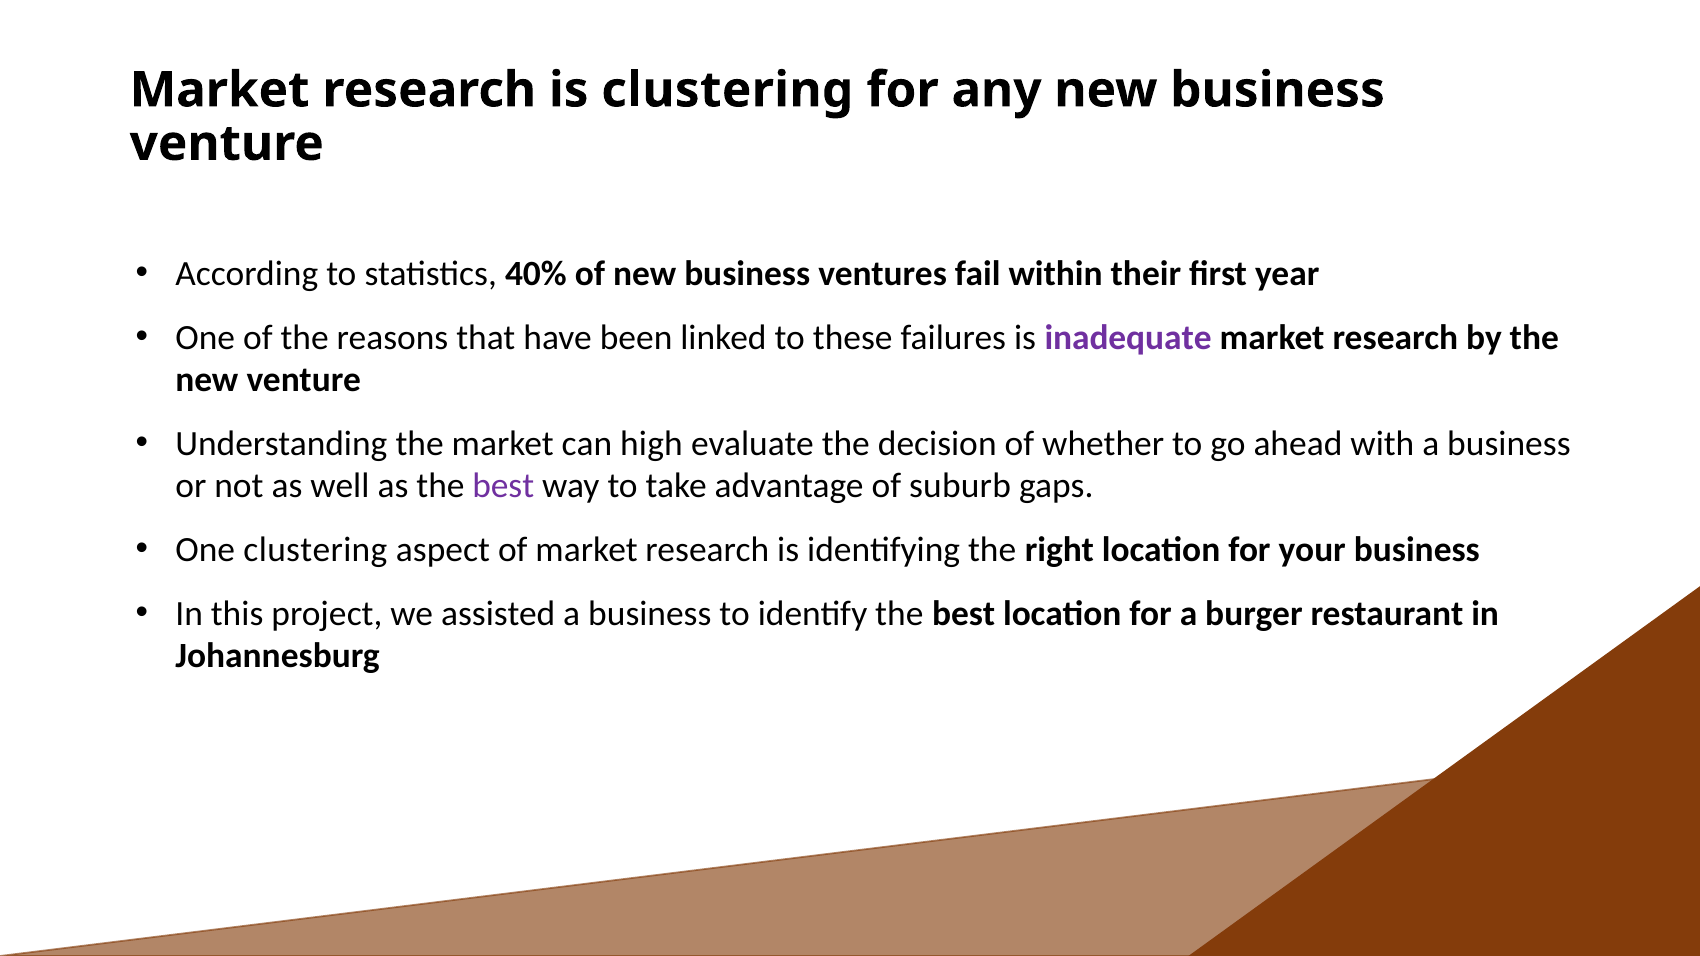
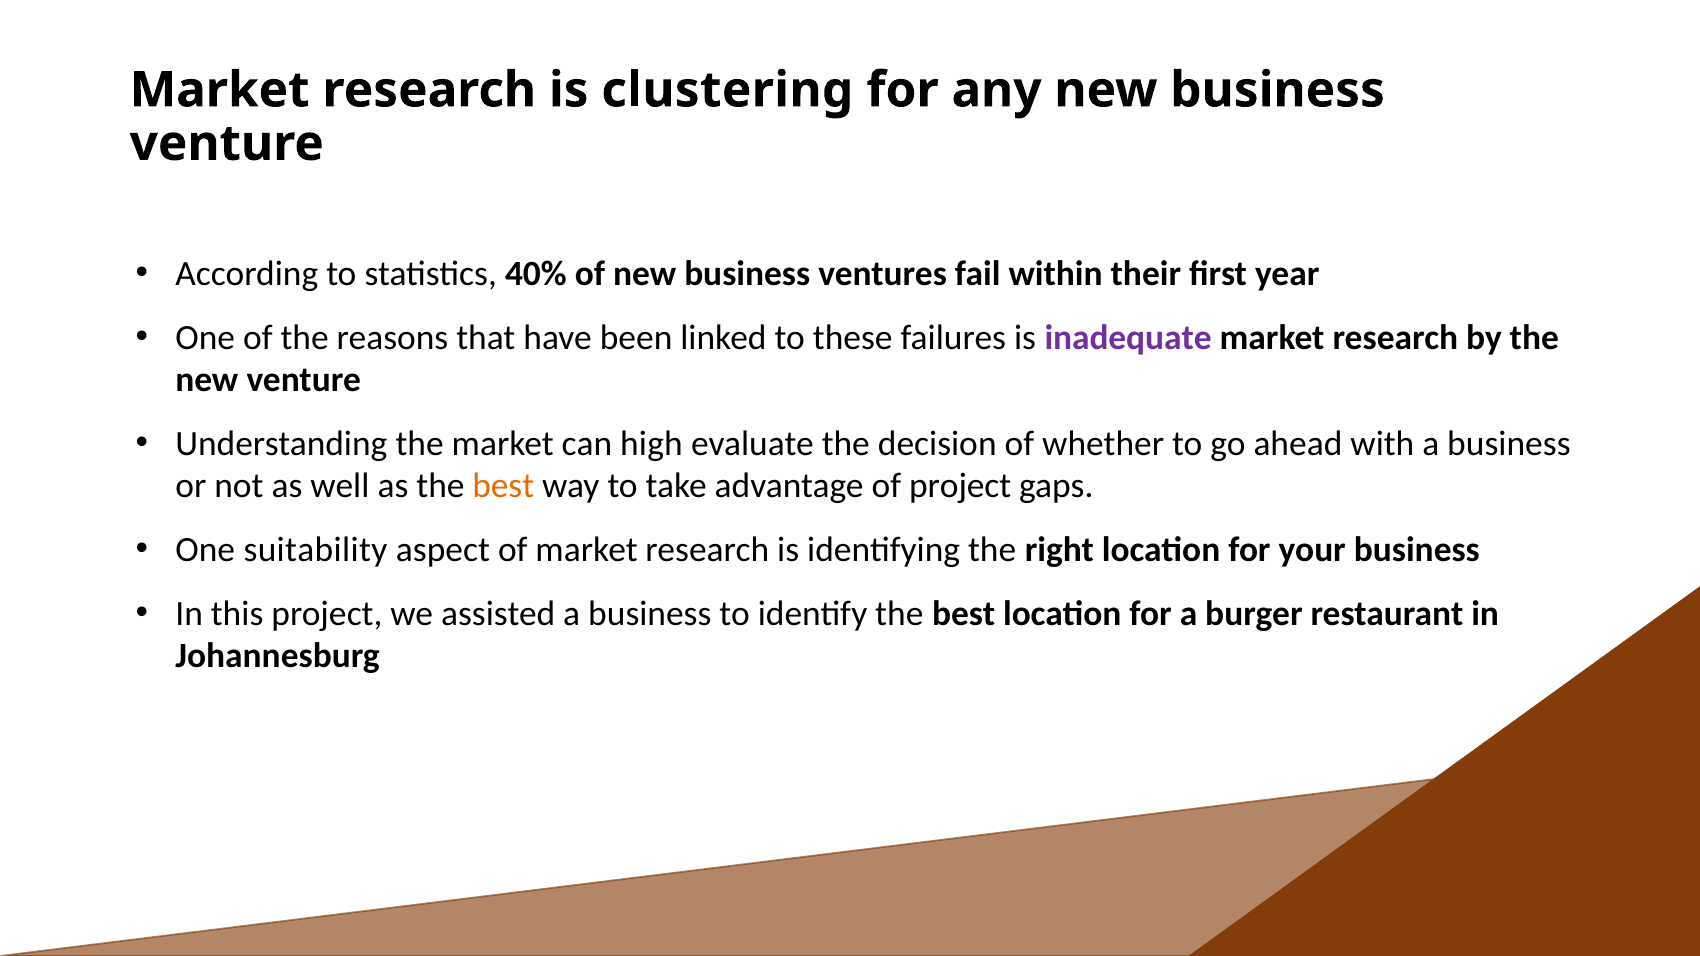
best at (503, 486) colour: purple -> orange
of suburb: suburb -> project
One clustering: clustering -> suitability
